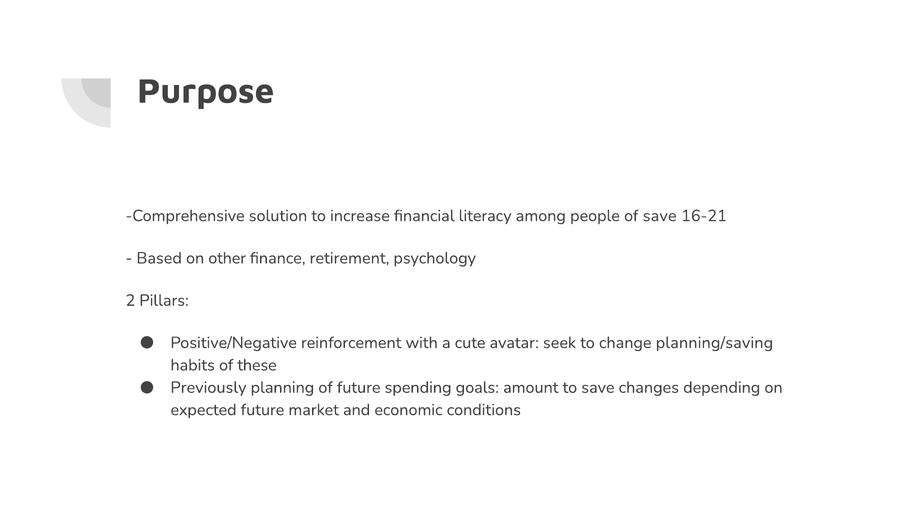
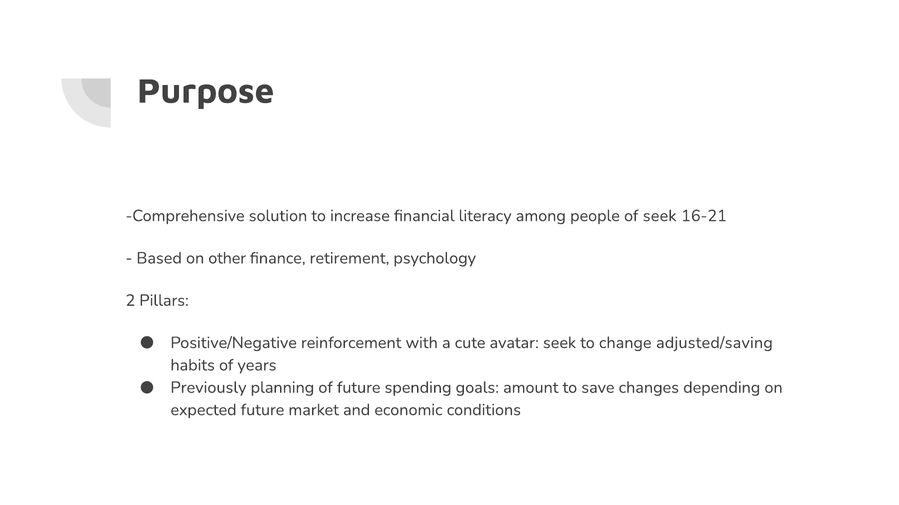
of save: save -> seek
planning/saving: planning/saving -> adjusted/saving
these: these -> years
